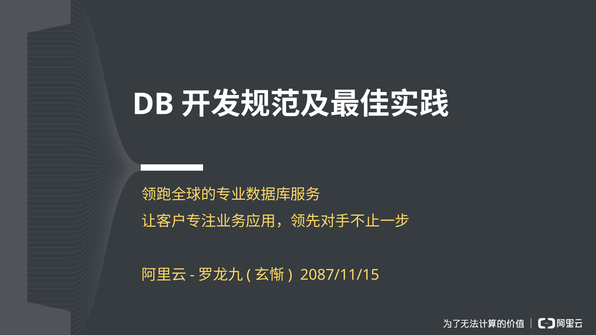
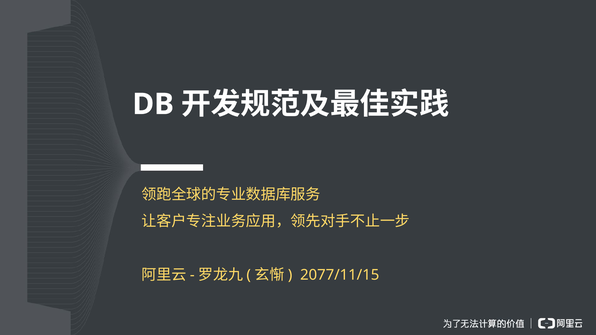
2087/11/15: 2087/11/15 -> 2077/11/15
